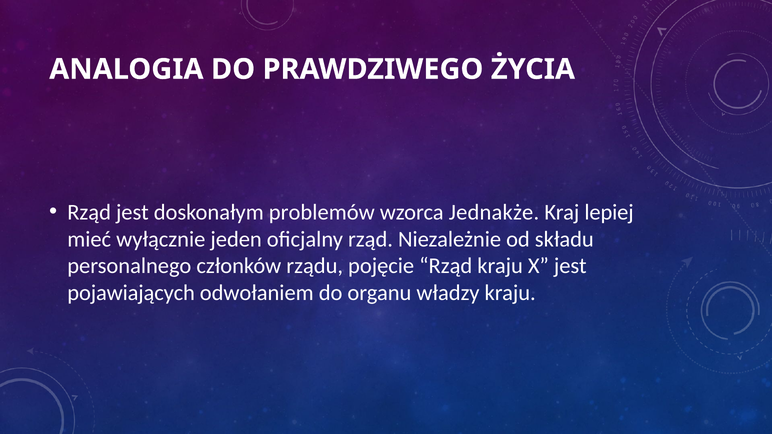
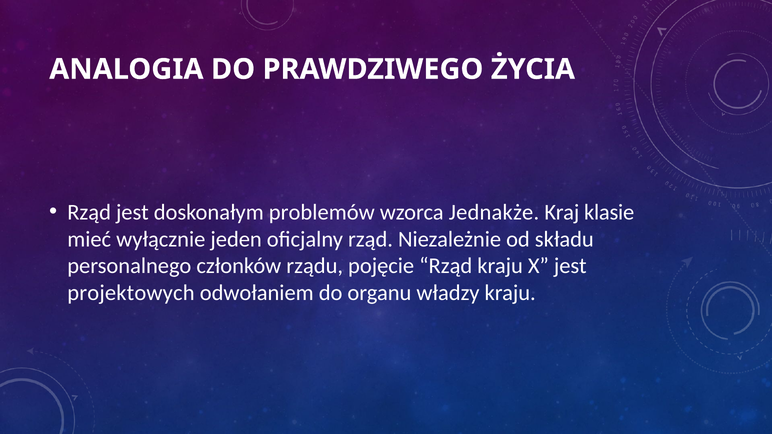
lepiej: lepiej -> klasie
pojawiających: pojawiających -> projektowych
